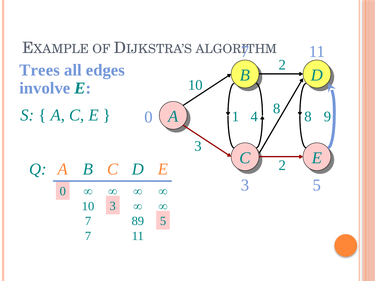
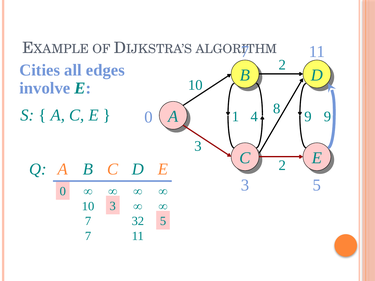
Trees: Trees -> Cities
4 8: 8 -> 9
89: 89 -> 32
